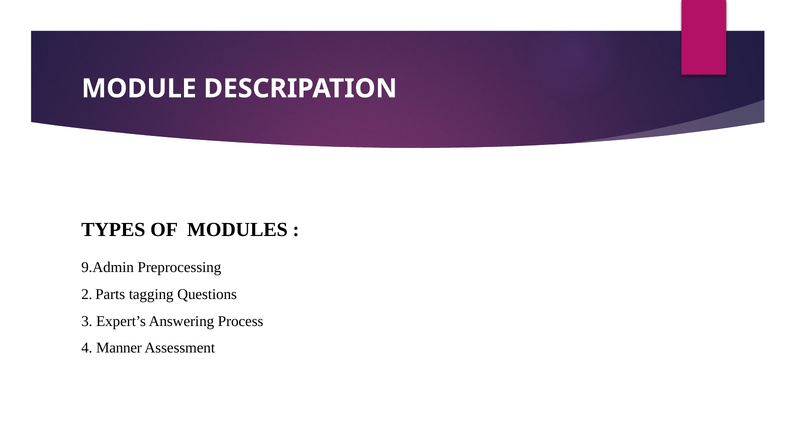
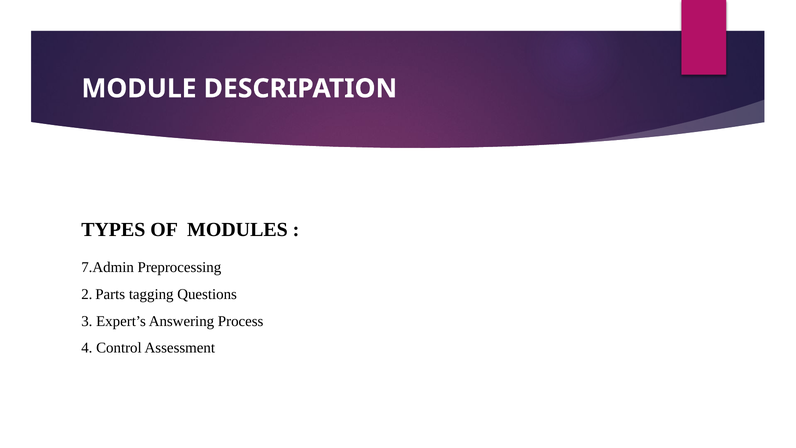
9.Admin: 9.Admin -> 7.Admin
Manner: Manner -> Control
